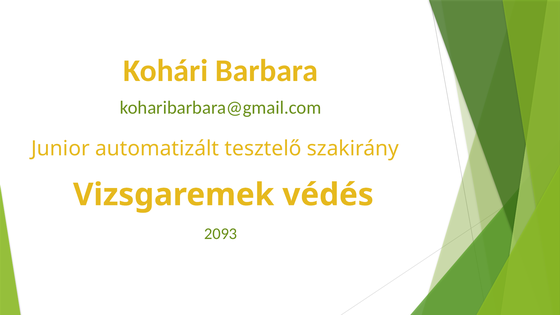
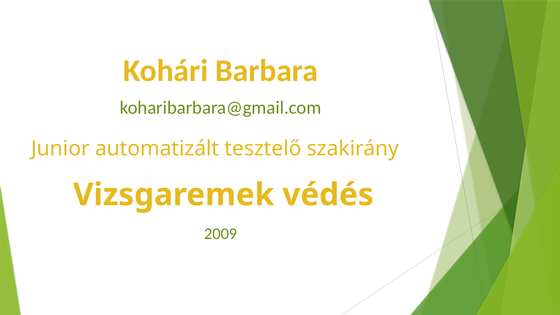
2093: 2093 -> 2009
